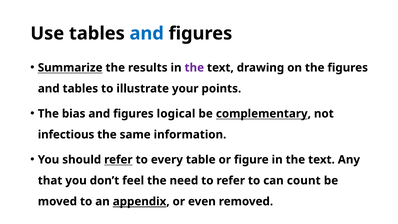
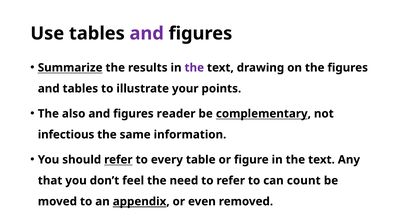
and at (147, 33) colour: blue -> purple
bias: bias -> also
logical: logical -> reader
